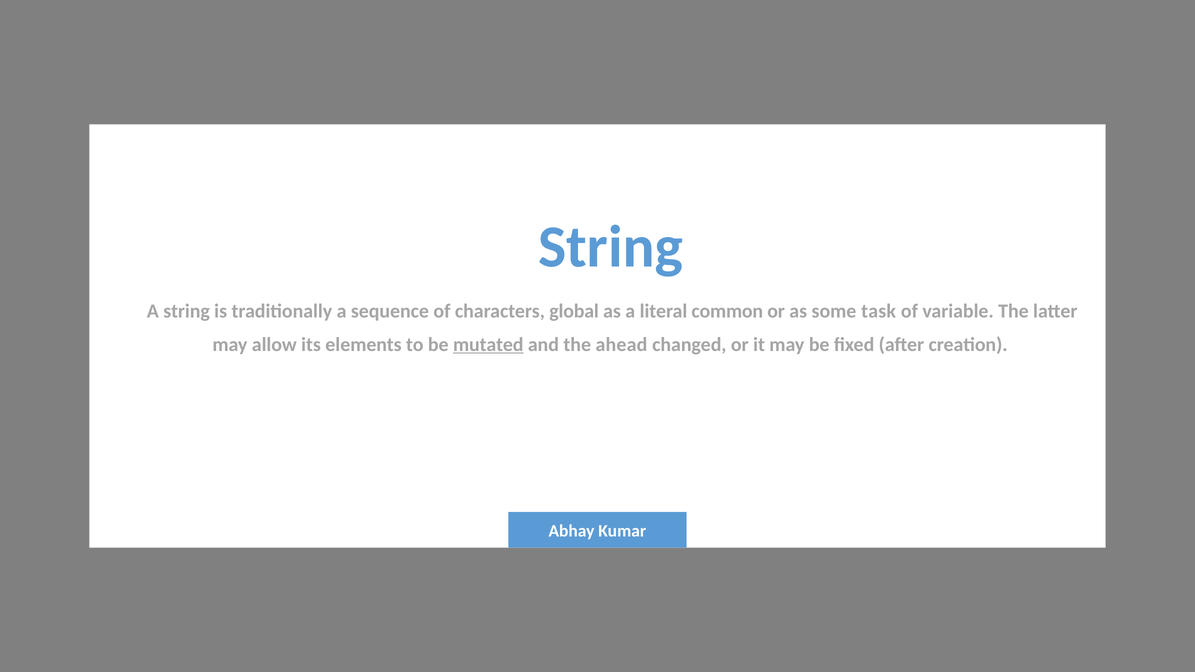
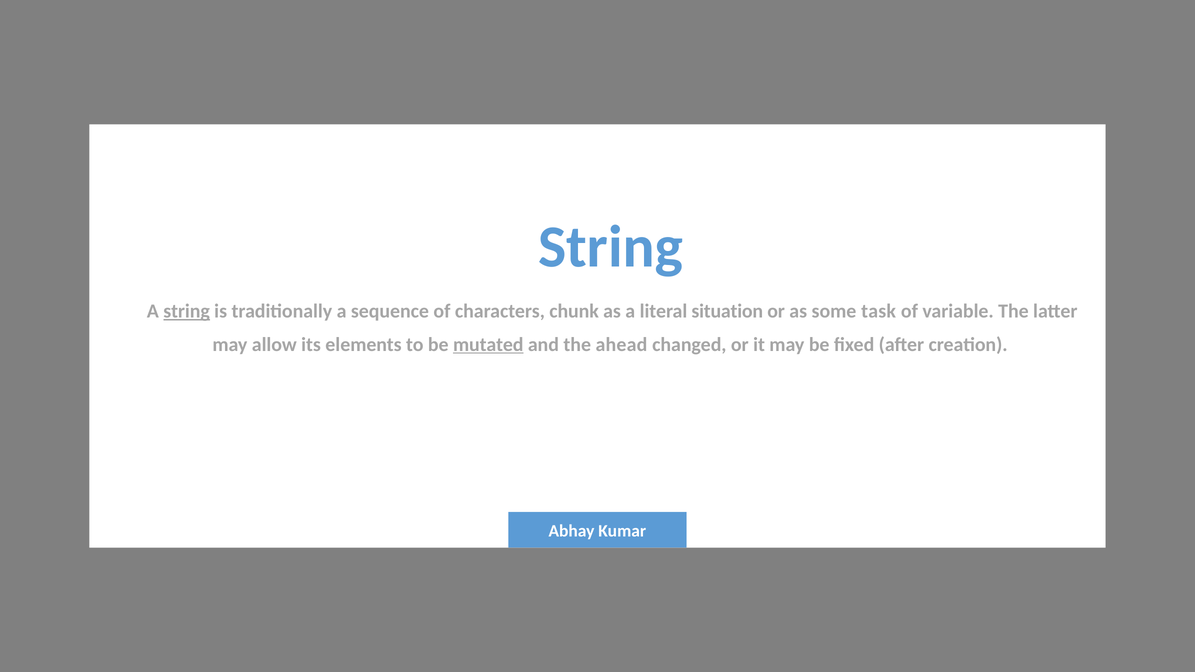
string at (187, 311) underline: none -> present
global: global -> chunk
common: common -> situation
